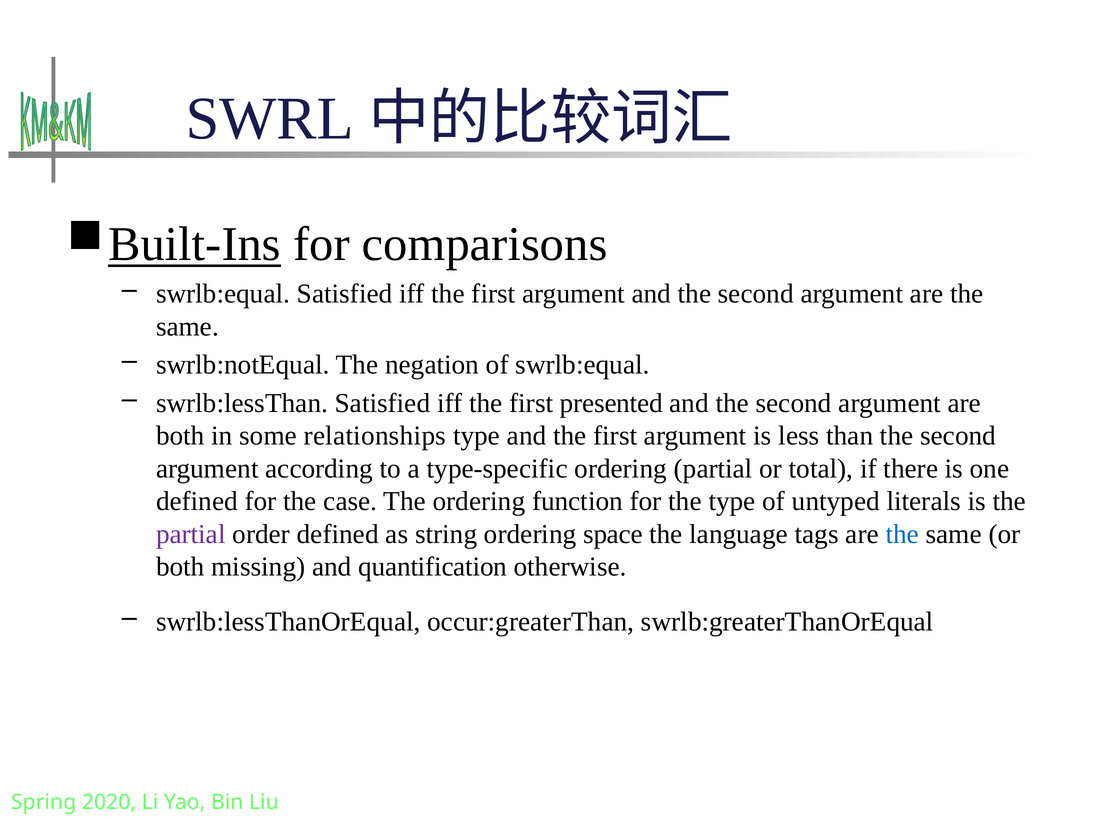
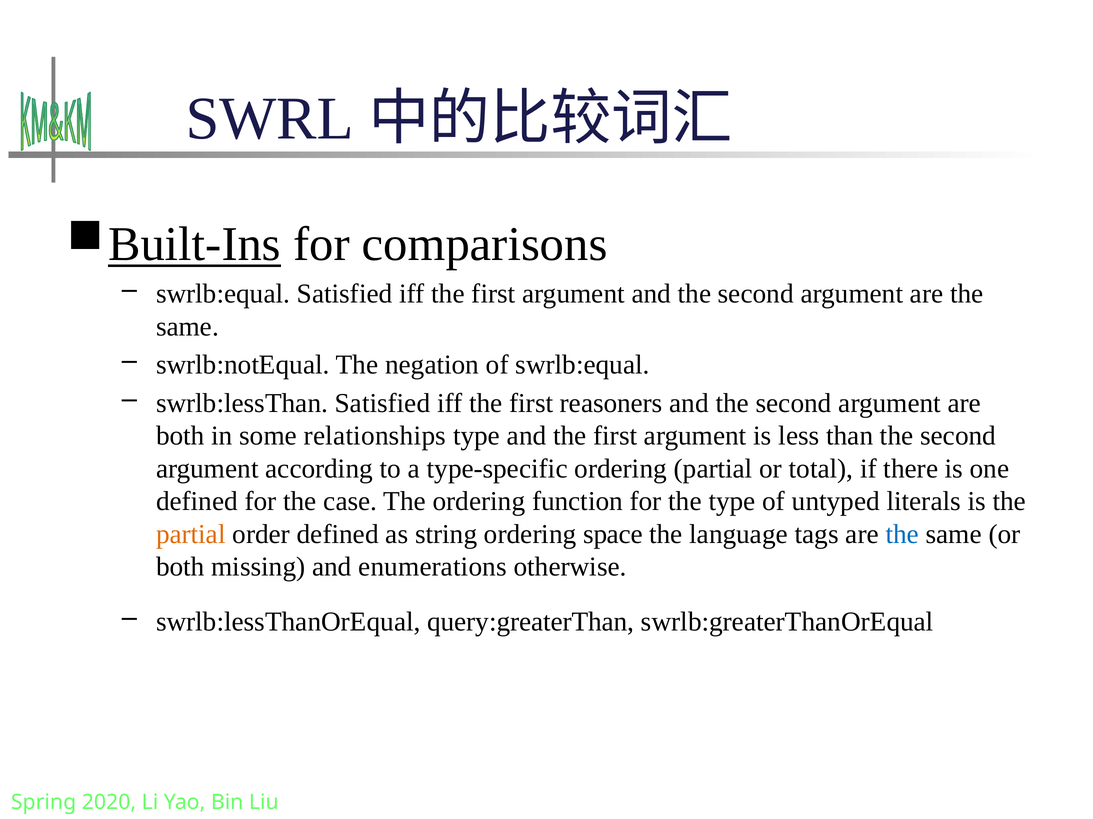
presented: presented -> reasoners
partial at (191, 535) colour: purple -> orange
quantification: quantification -> enumerations
occur:greaterThan: occur:greaterThan -> query:greaterThan
